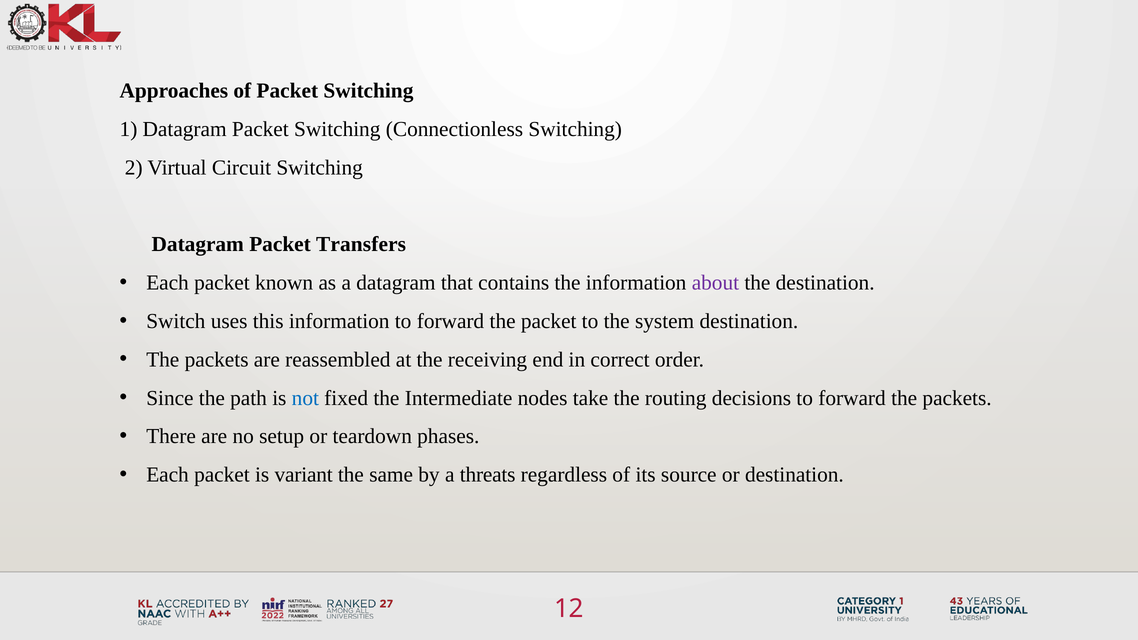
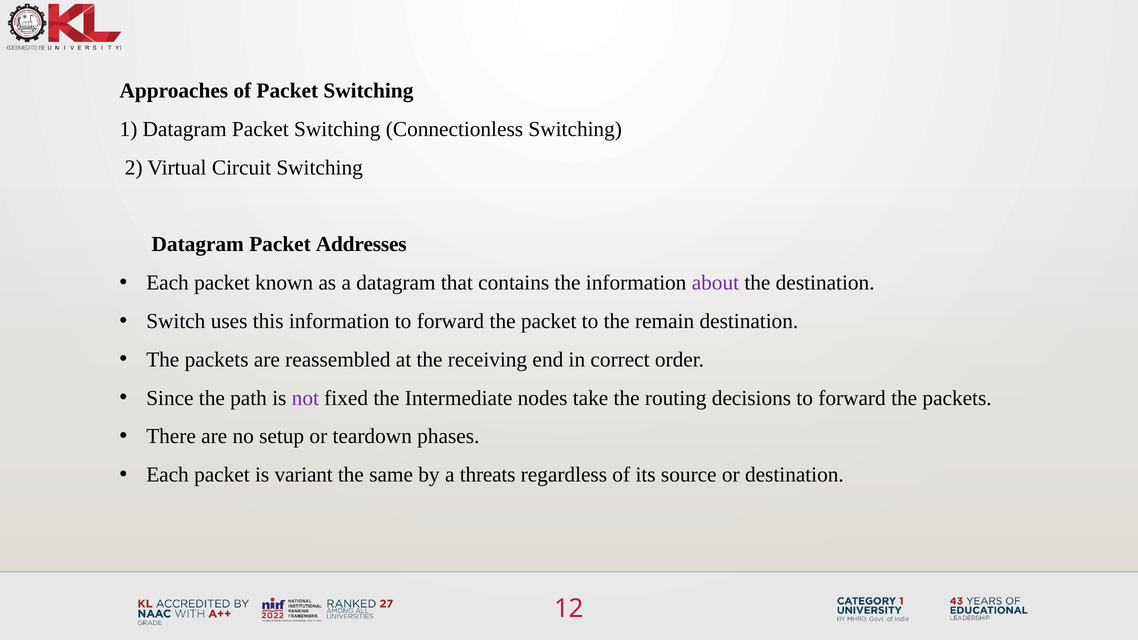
Transfers: Transfers -> Addresses
system: system -> remain
not colour: blue -> purple
